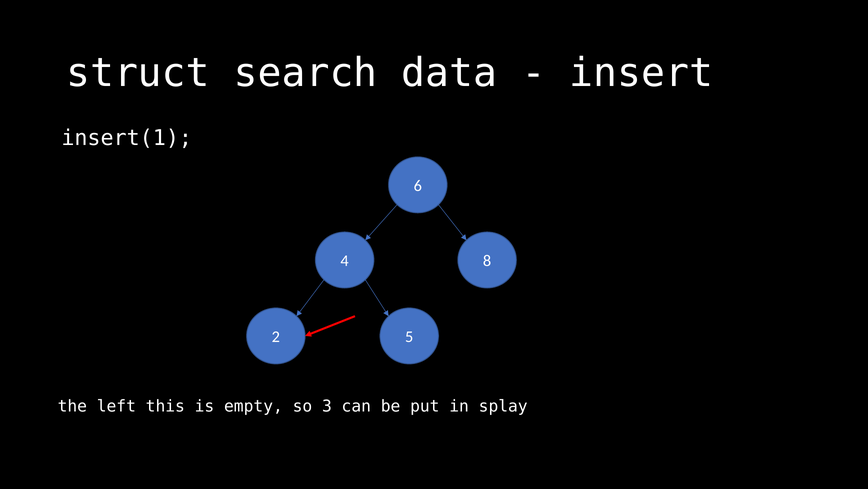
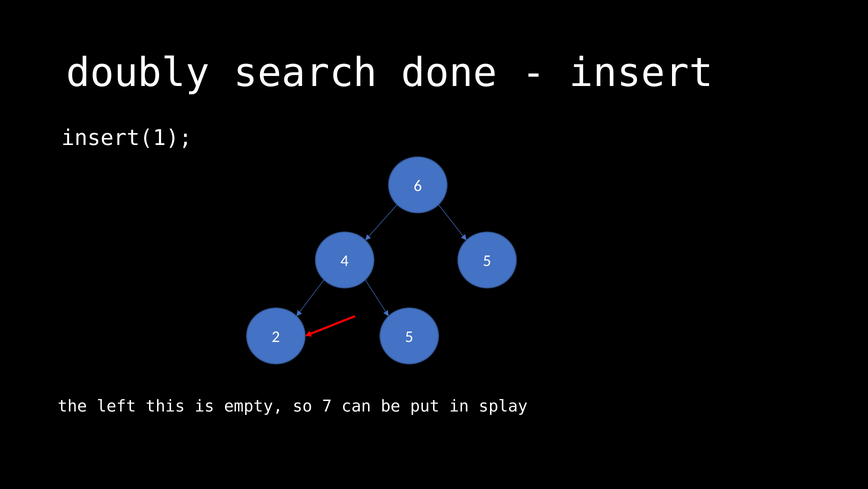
struct: struct -> doubly
data: data -> done
4 8: 8 -> 5
3: 3 -> 7
